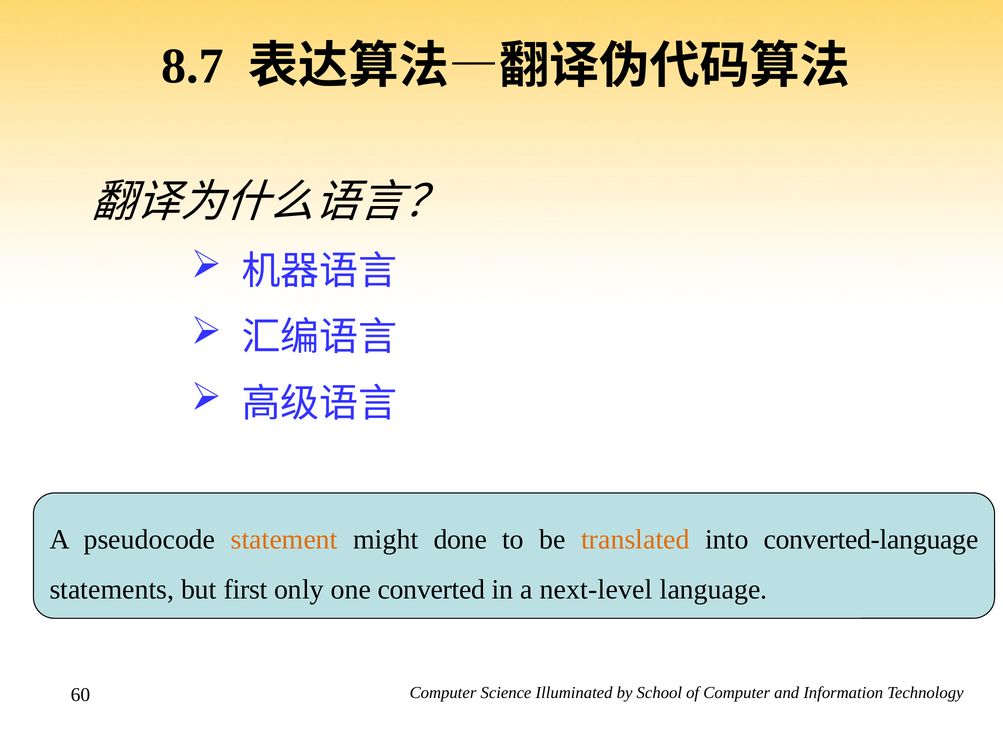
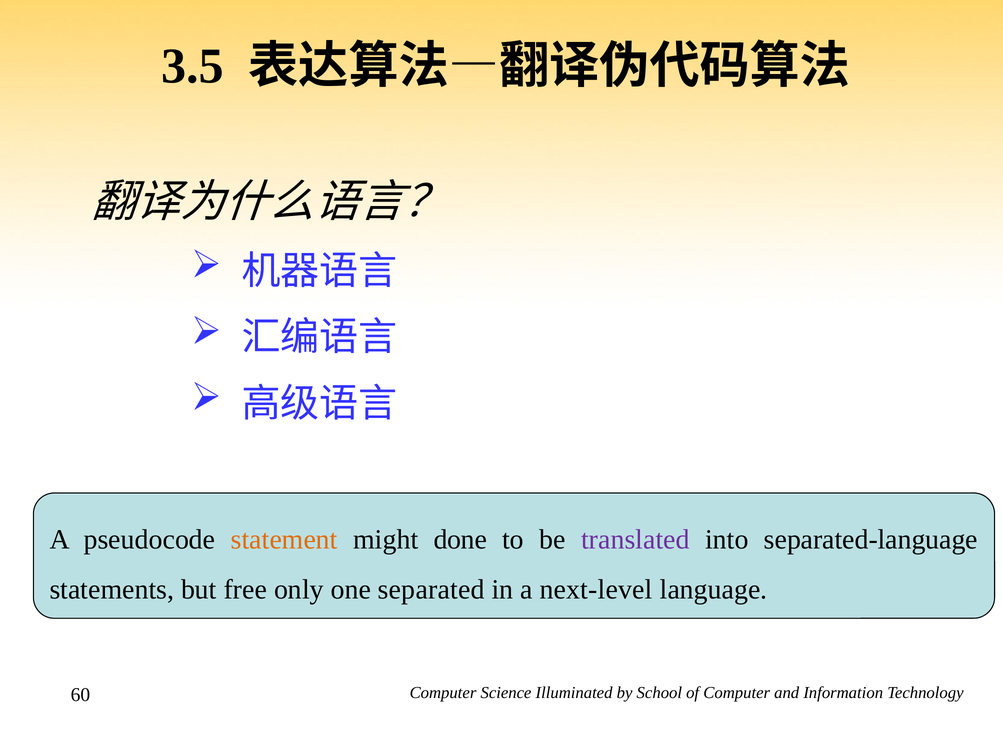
8.7: 8.7 -> 3.5
translated colour: orange -> purple
converted-language: converted-language -> separated-language
first: first -> free
converted: converted -> separated
